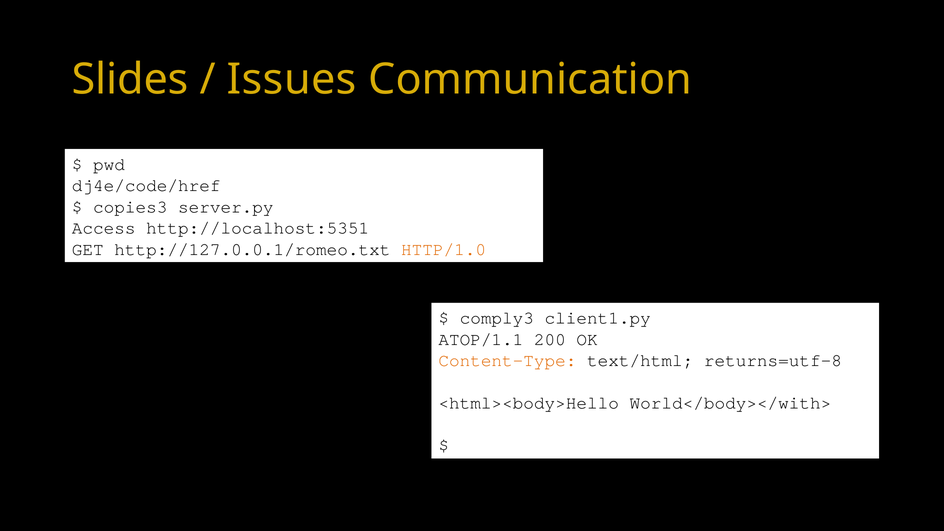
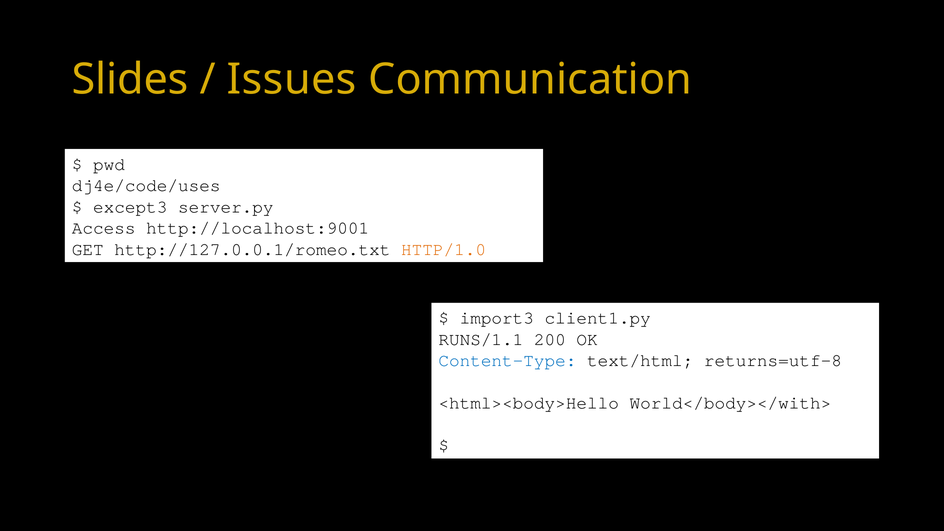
dj4e/code/href: dj4e/code/href -> dj4e/code/uses
copies3: copies3 -> except3
http://localhost:5351: http://localhost:5351 -> http://localhost:9001
comply3: comply3 -> import3
ATOP/1.1: ATOP/1.1 -> RUNS/1.1
Content-Type colour: orange -> blue
